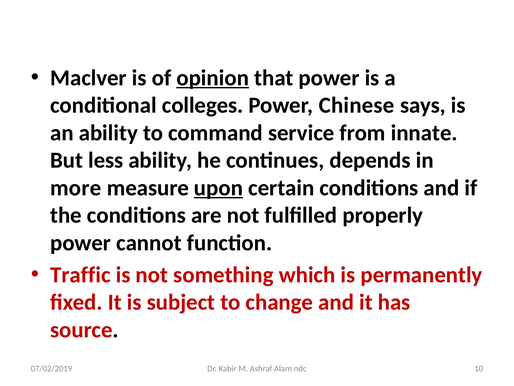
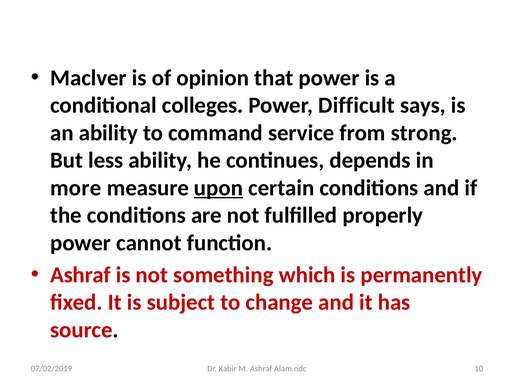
opinion underline: present -> none
Chinese: Chinese -> Difficult
innate: innate -> strong
Traffic at (80, 275): Traffic -> Ashraf
